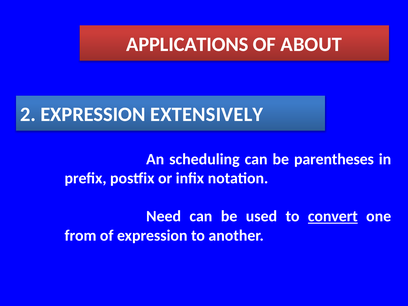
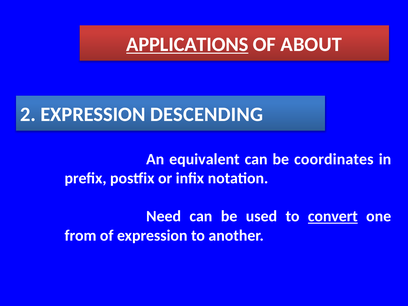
APPLICATIONS underline: none -> present
EXTENSIVELY: EXTENSIVELY -> DESCENDING
scheduling: scheduling -> equivalent
parentheses: parentheses -> coordinates
